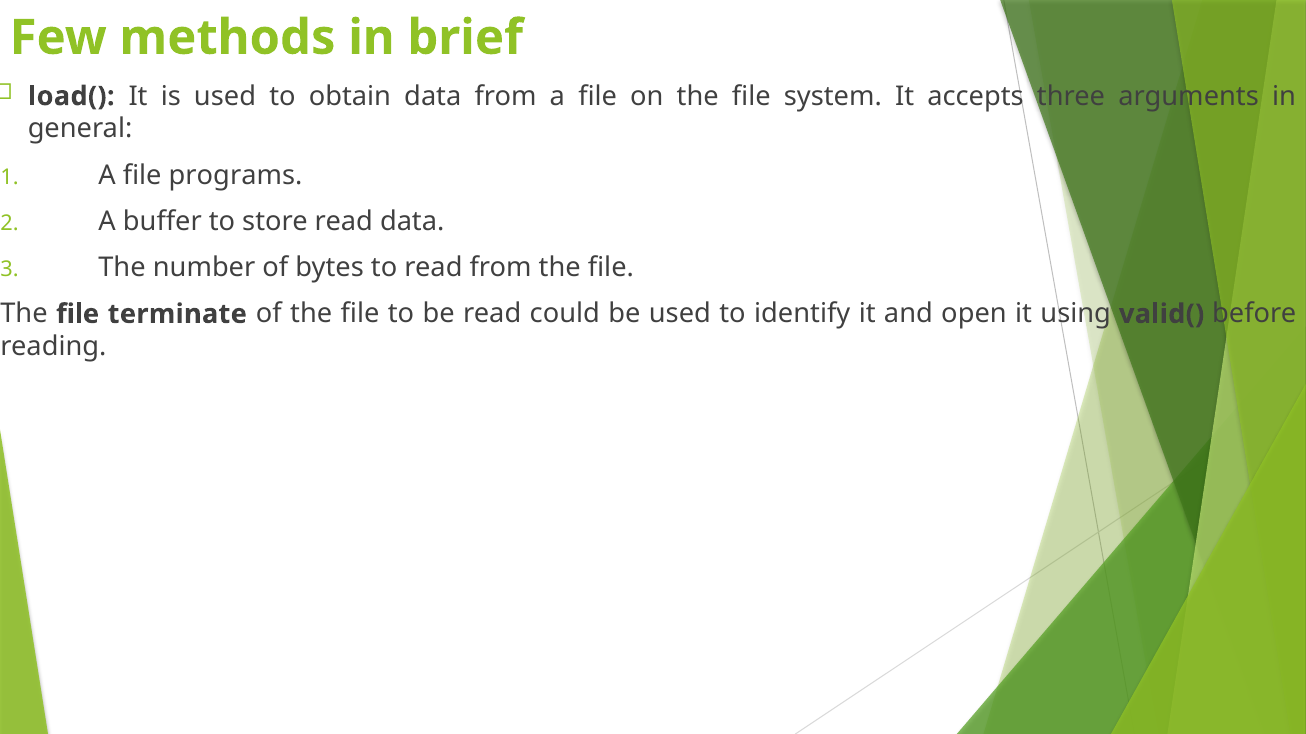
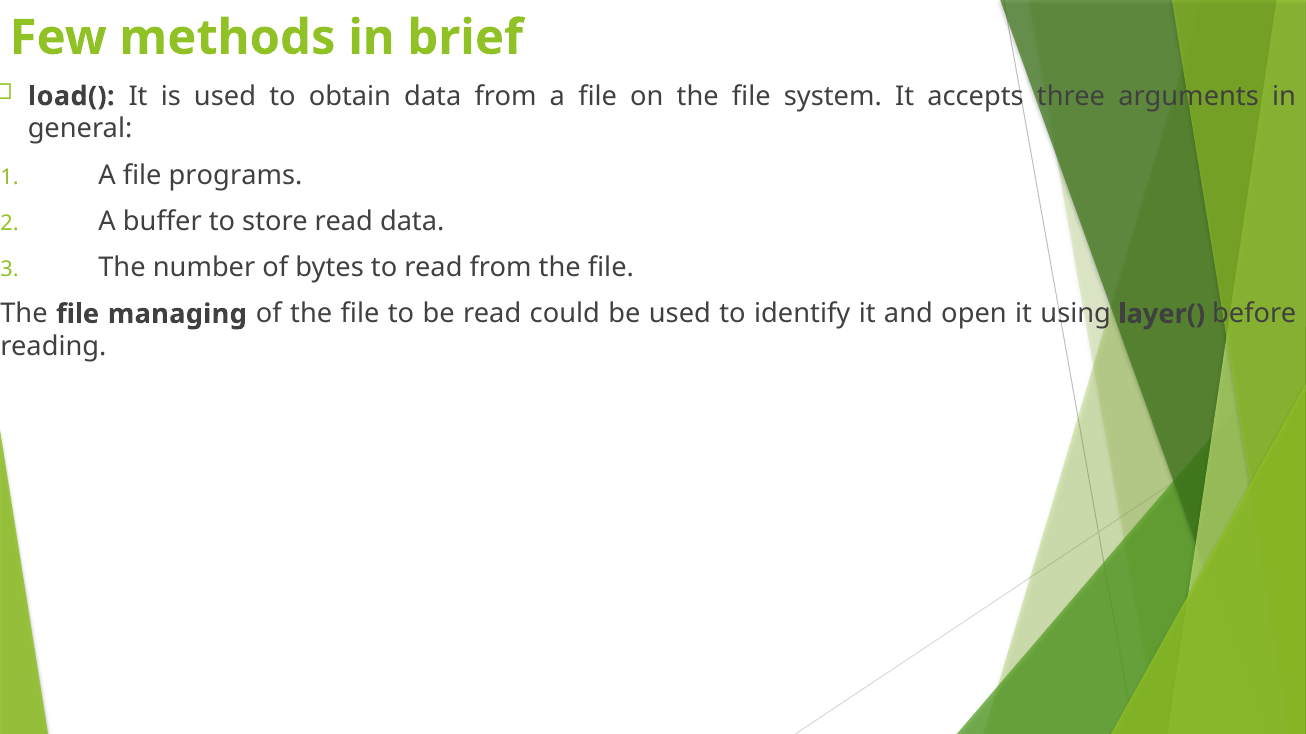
terminate: terminate -> managing
valid(: valid( -> layer(
